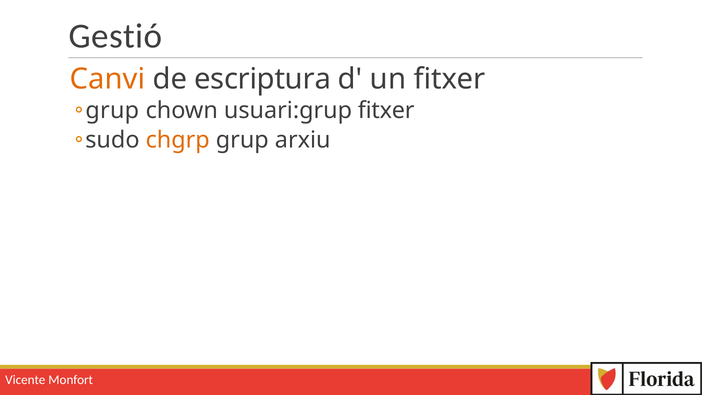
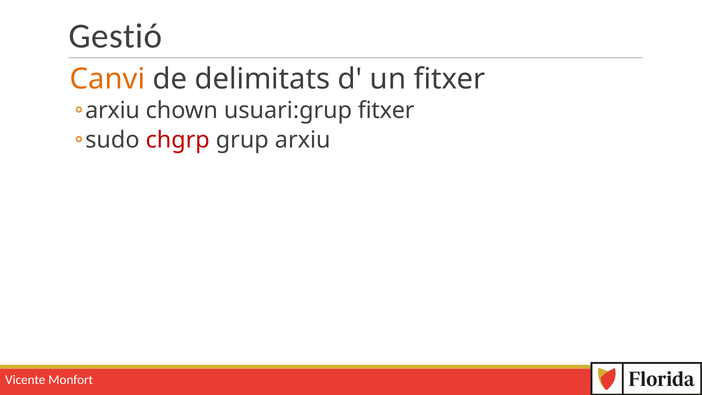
escriptura: escriptura -> delimitats
grup at (112, 111): grup -> arxiu
chgrp colour: orange -> red
